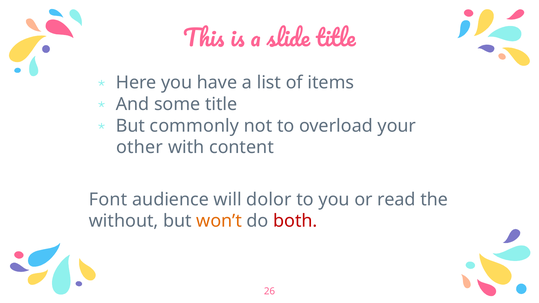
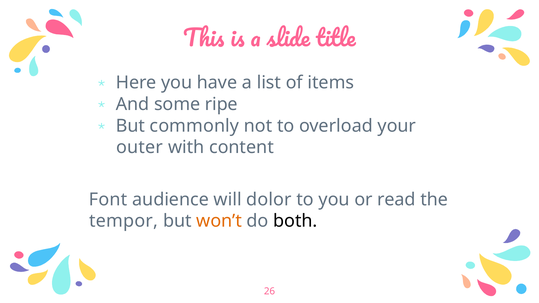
some title: title -> ripe
other: other -> outer
without: without -> tempor
both colour: red -> black
